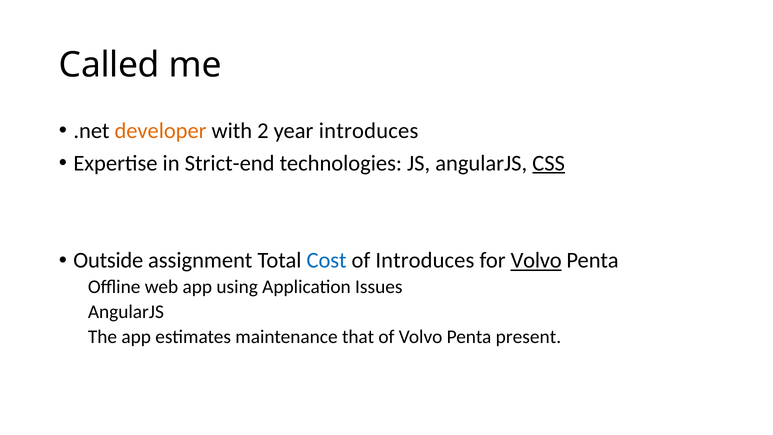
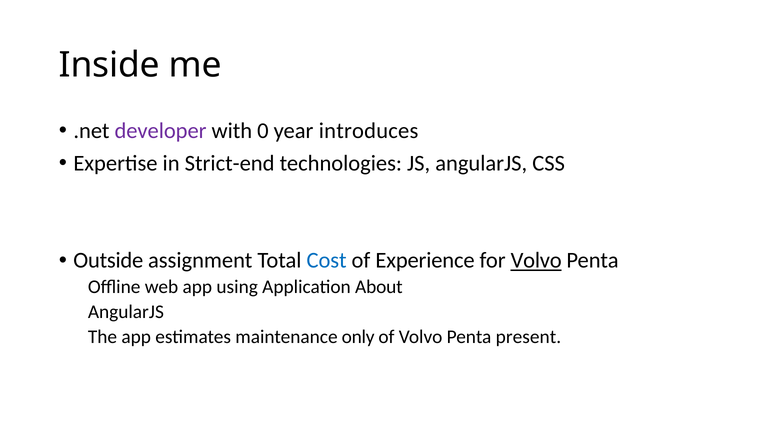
Called: Called -> Inside
developer colour: orange -> purple
2: 2 -> 0
CSS underline: present -> none
of Introduces: Introduces -> Experience
Issues: Issues -> About
that: that -> only
